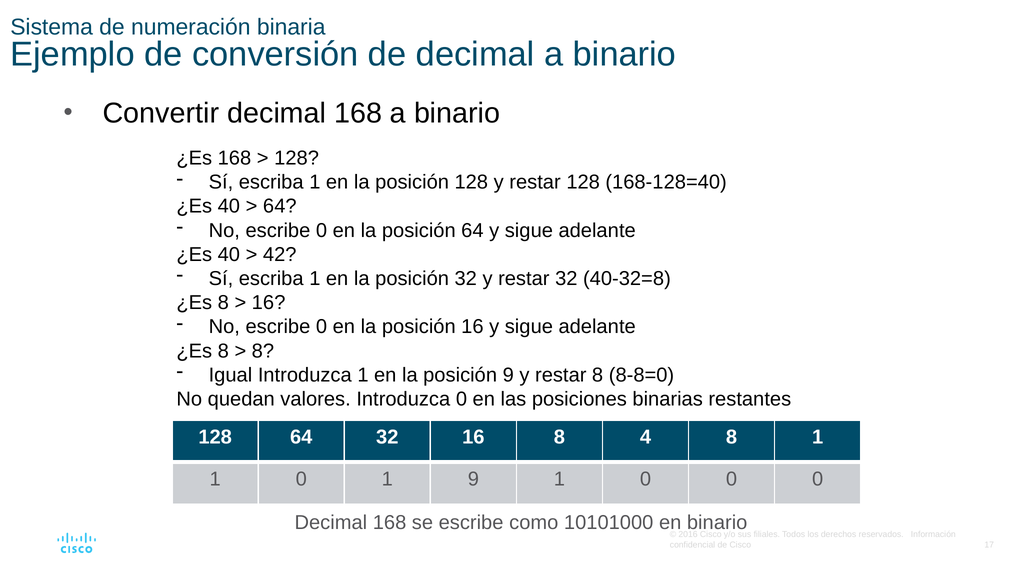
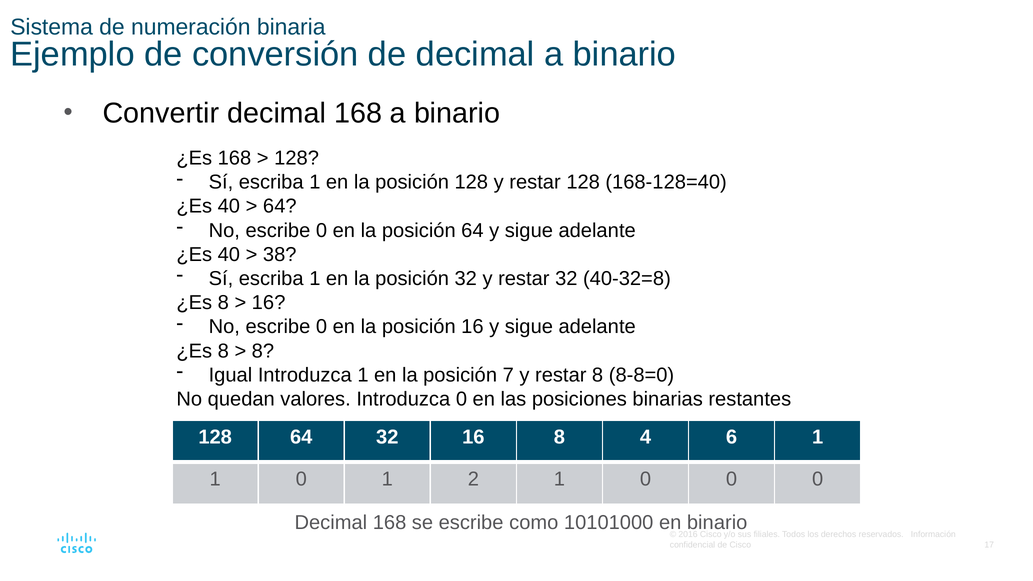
42: 42 -> 38
posición 9: 9 -> 7
4 8: 8 -> 6
1 9: 9 -> 2
